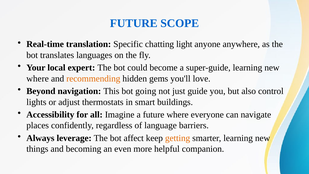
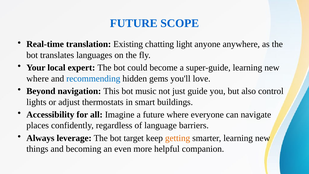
Specific: Specific -> Existing
recommending colour: orange -> blue
going: going -> music
affect: affect -> target
